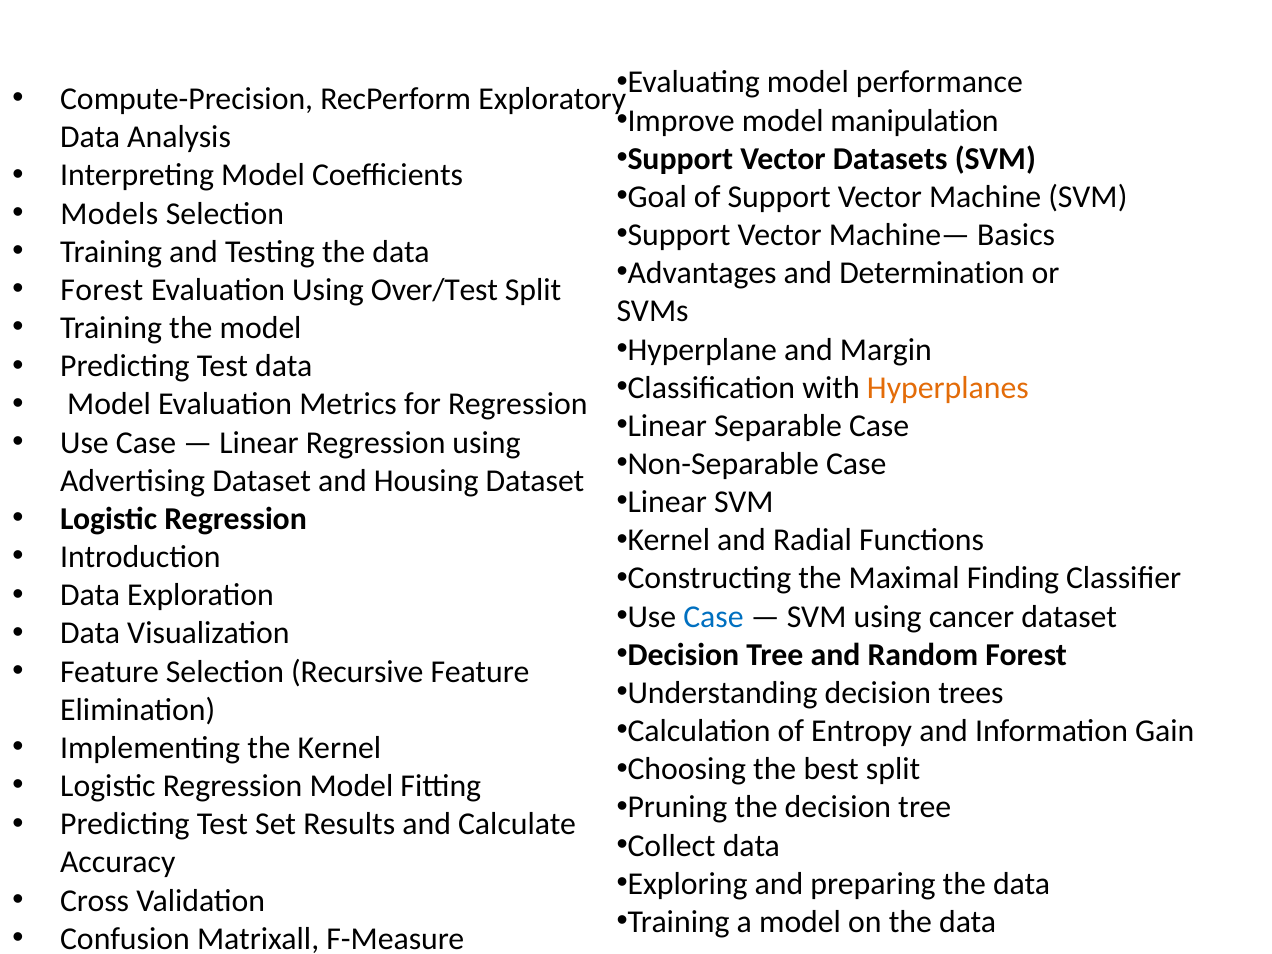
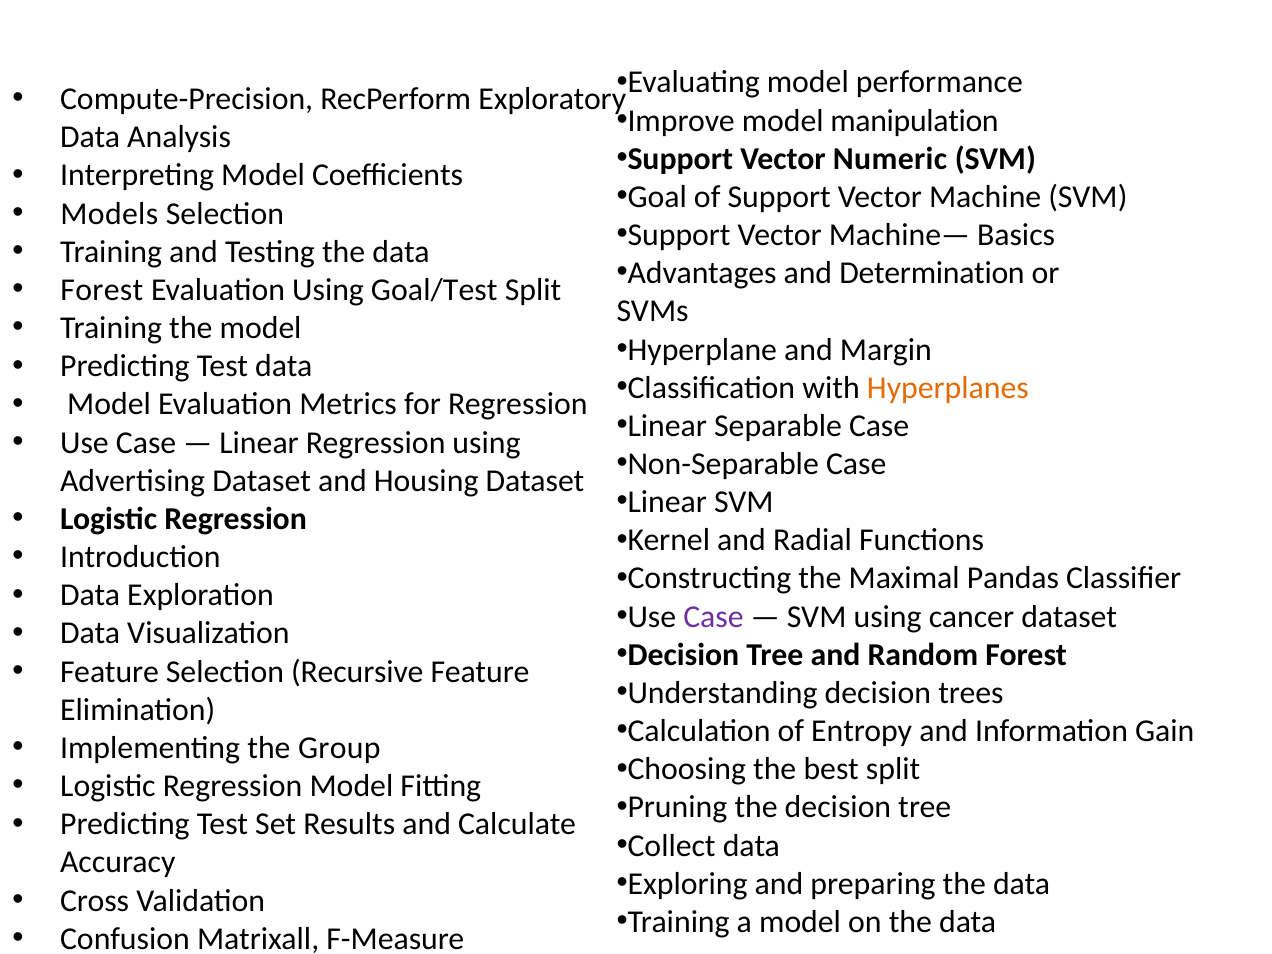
Datasets: Datasets -> Numeric
Over/Test: Over/Test -> Goal/Test
Finding: Finding -> Pandas
Case at (713, 617) colour: blue -> purple
the Kernel: Kernel -> Group
